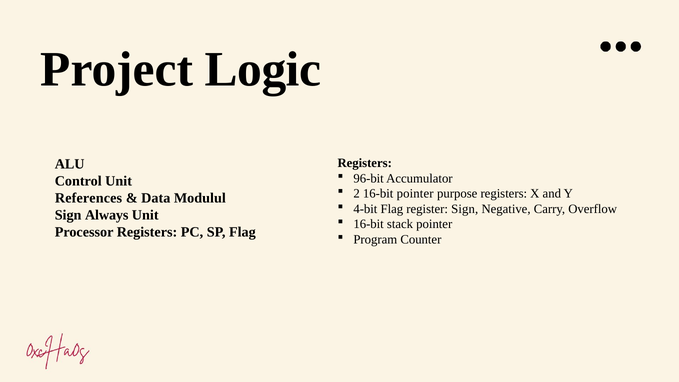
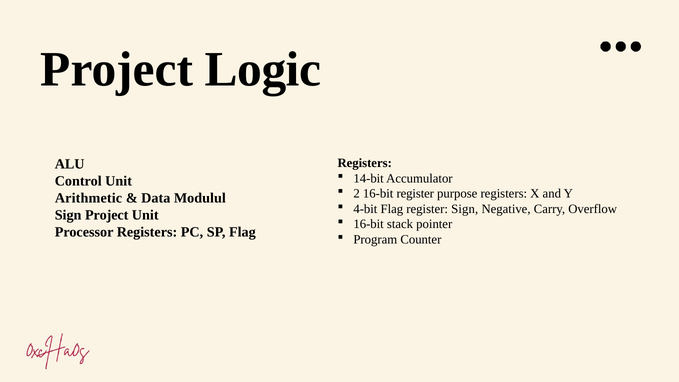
96-bit: 96-bit -> 14-bit
16-bit pointer: pointer -> register
References: References -> Arithmetic
Sign Always: Always -> Project
